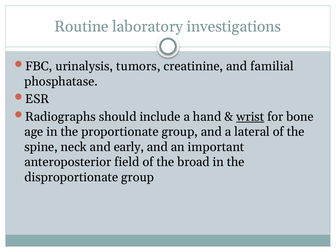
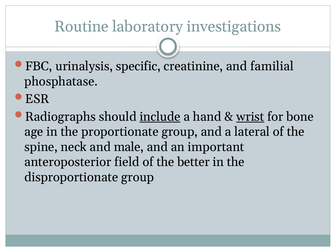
tumors: tumors -> specific
include underline: none -> present
early: early -> male
broad: broad -> better
